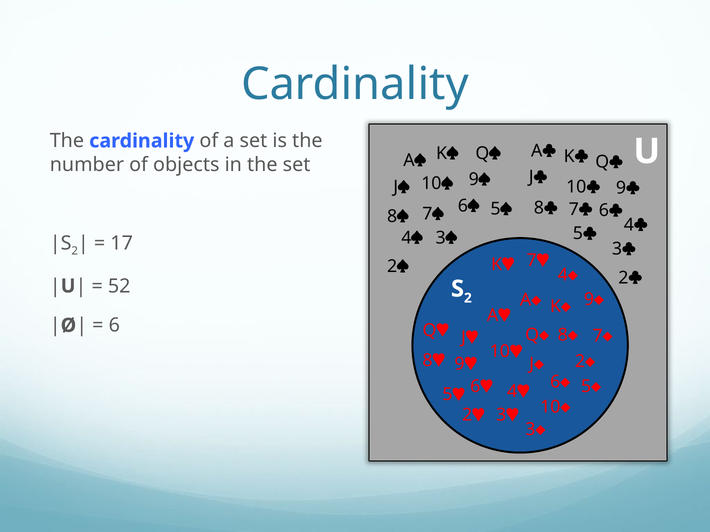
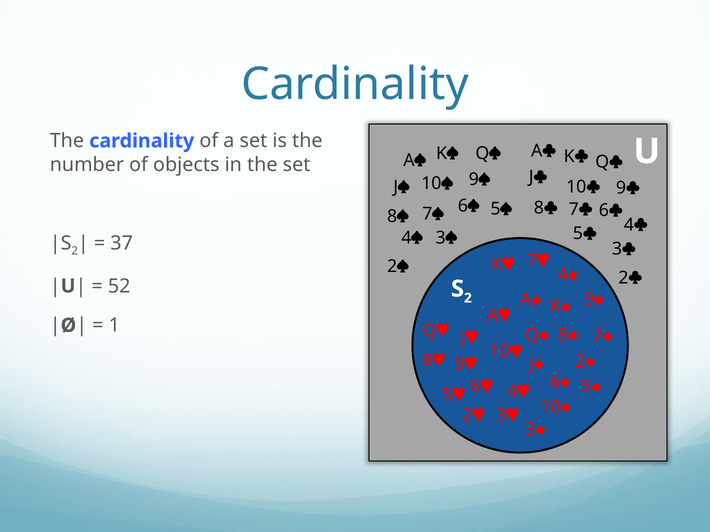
17: 17 -> 37
6: 6 -> 1
